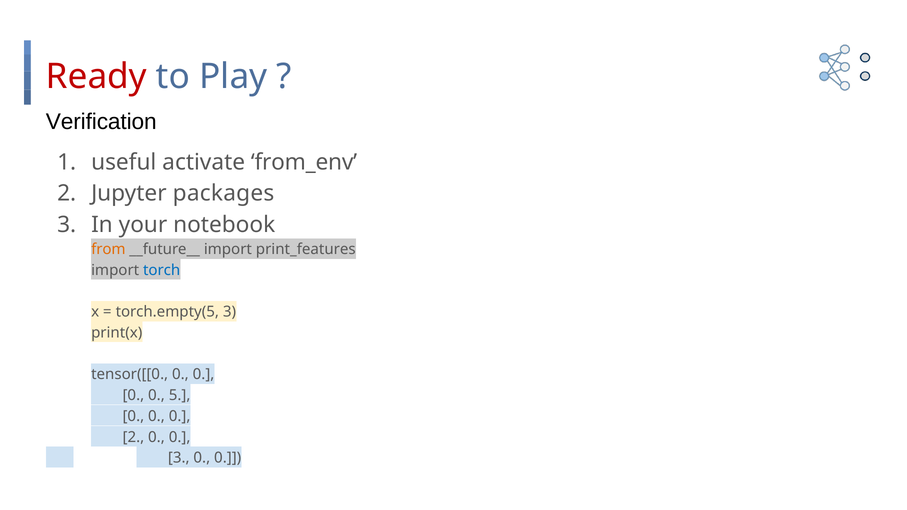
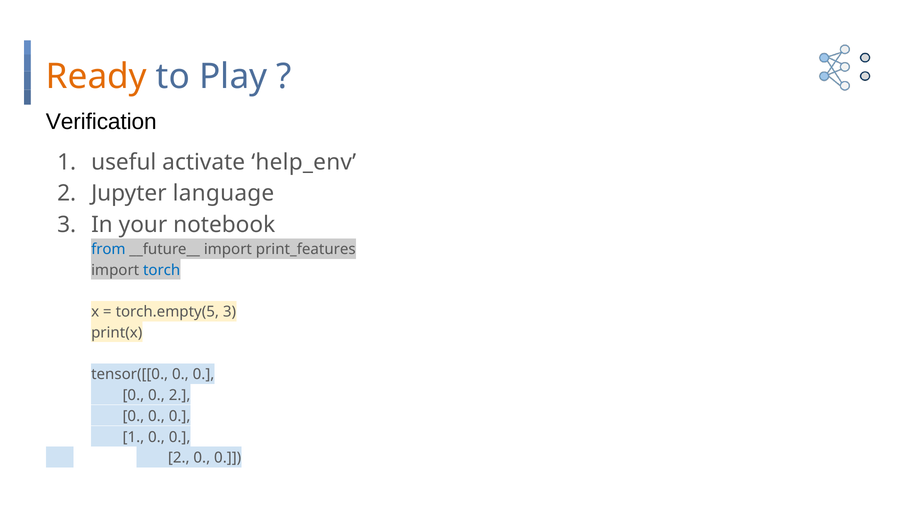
Ready colour: red -> orange
from_env: from_env -> help_env
packages: packages -> language
from colour: orange -> blue
5 at (180, 395): 5 -> 2
2 at (133, 437): 2 -> 1
3 at (179, 458): 3 -> 2
